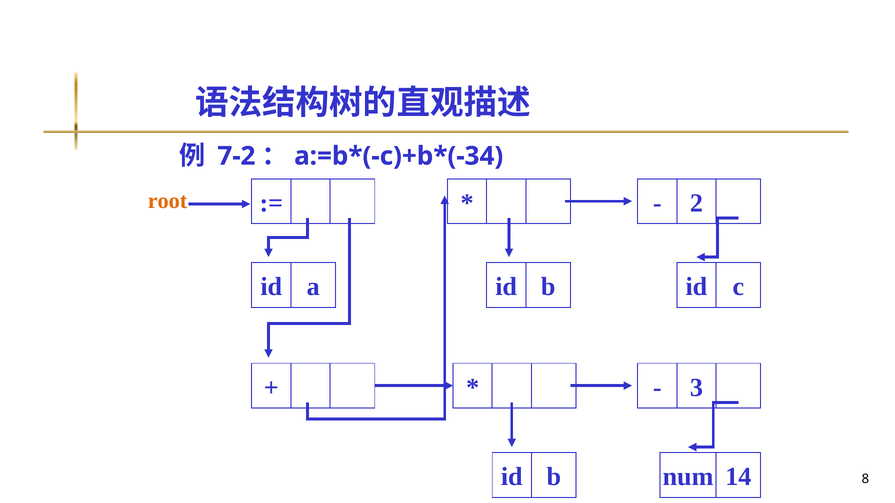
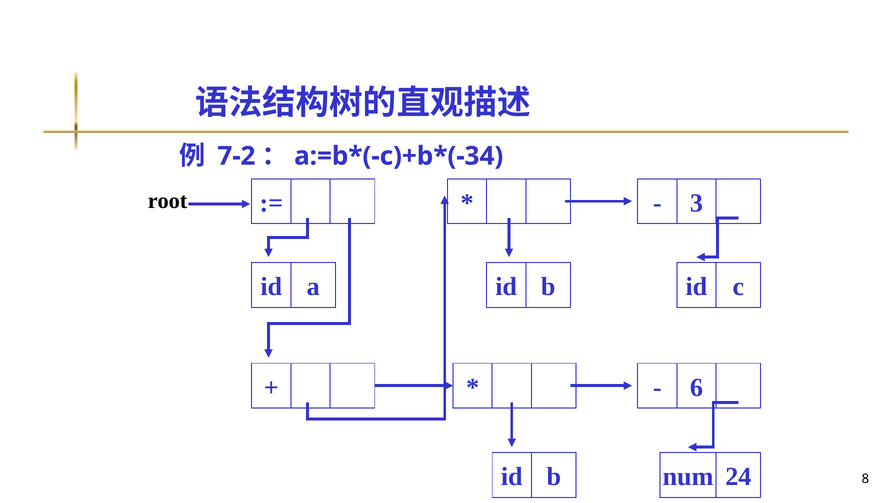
root colour: orange -> black
2: 2 -> 3
3: 3 -> 6
14: 14 -> 24
